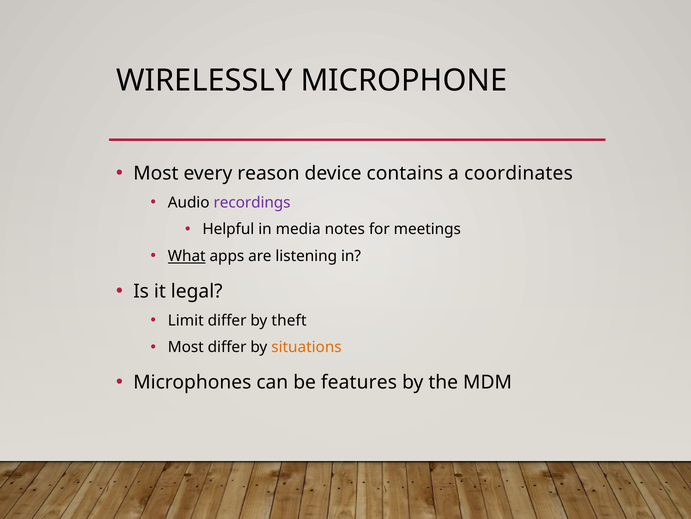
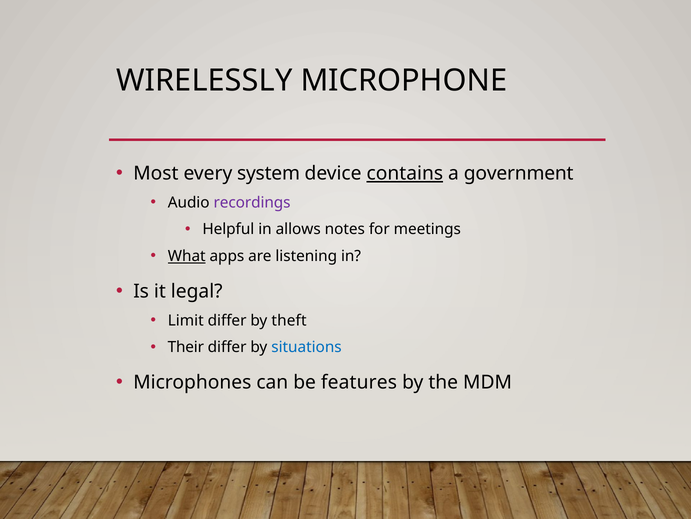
reason: reason -> system
contains underline: none -> present
coordinates: coordinates -> government
media: media -> allows
Most at (186, 347): Most -> Their
situations colour: orange -> blue
